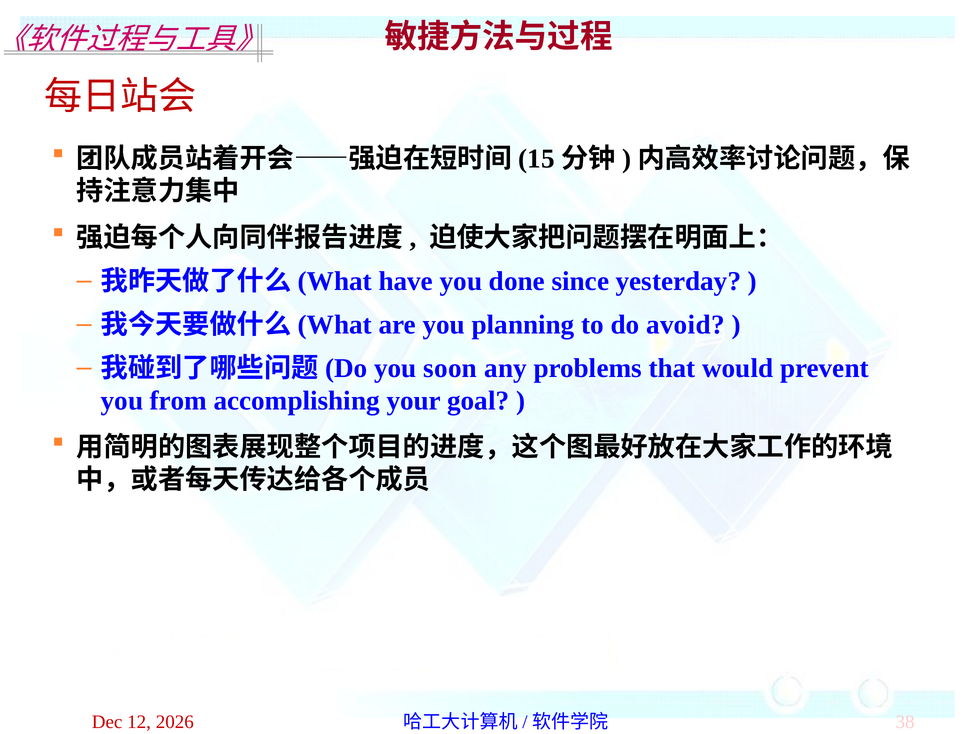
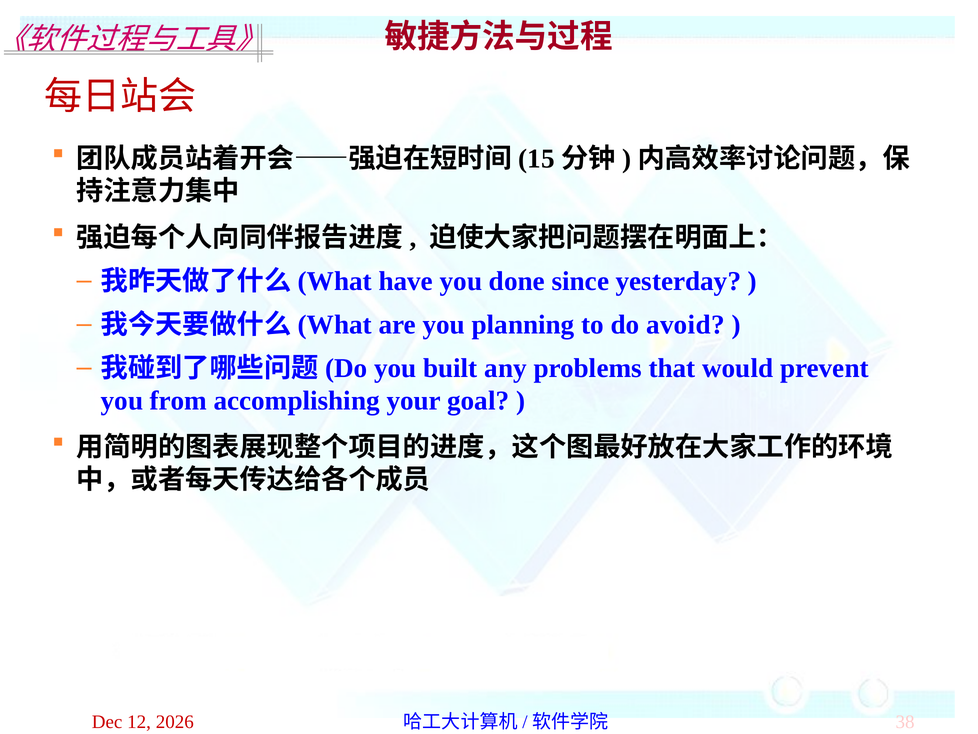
soon: soon -> built
